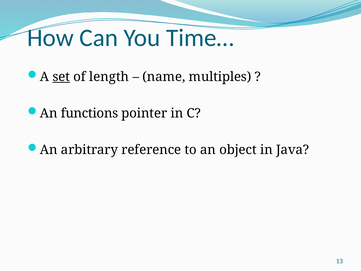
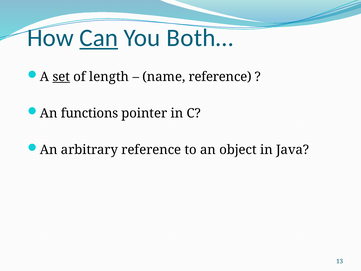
Can underline: none -> present
Time…: Time… -> Both…
name multiples: multiples -> reference
